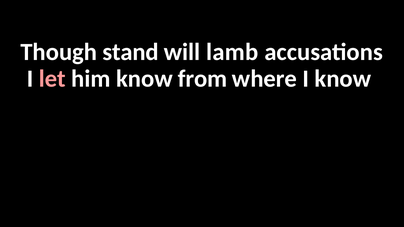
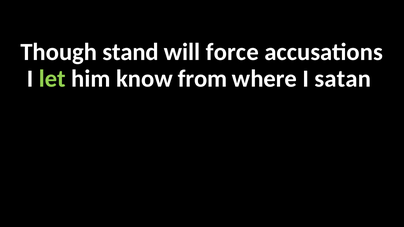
lamb: lamb -> force
let colour: pink -> light green
I know: know -> satan
